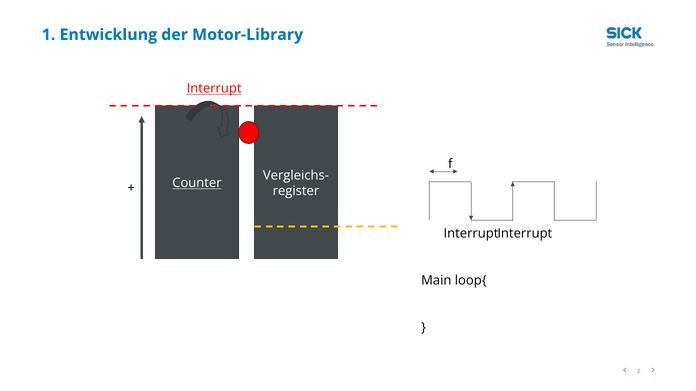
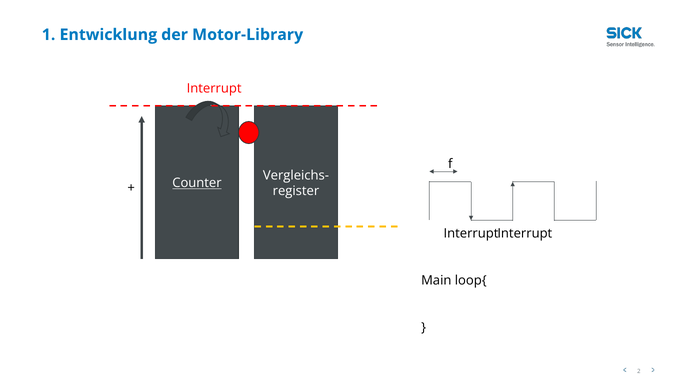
Interrupt underline: present -> none
